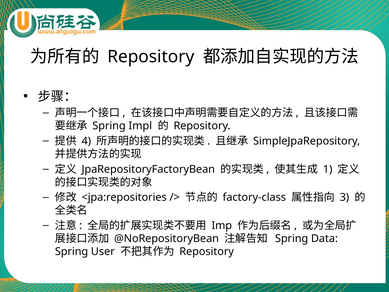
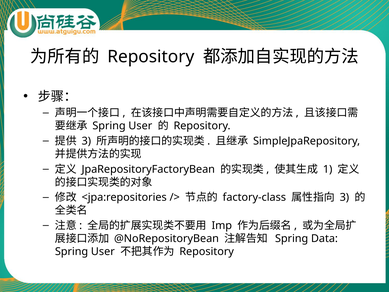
Impl at (140, 126): Impl -> User
4 at (86, 141): 4 -> 3
